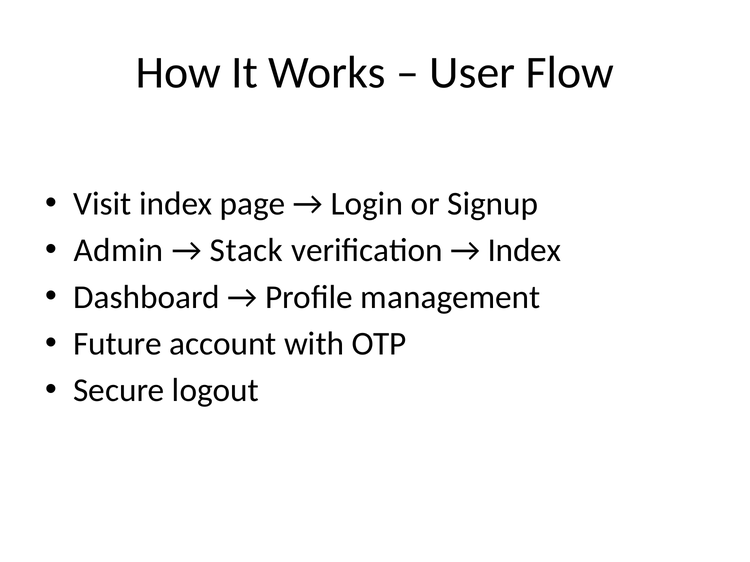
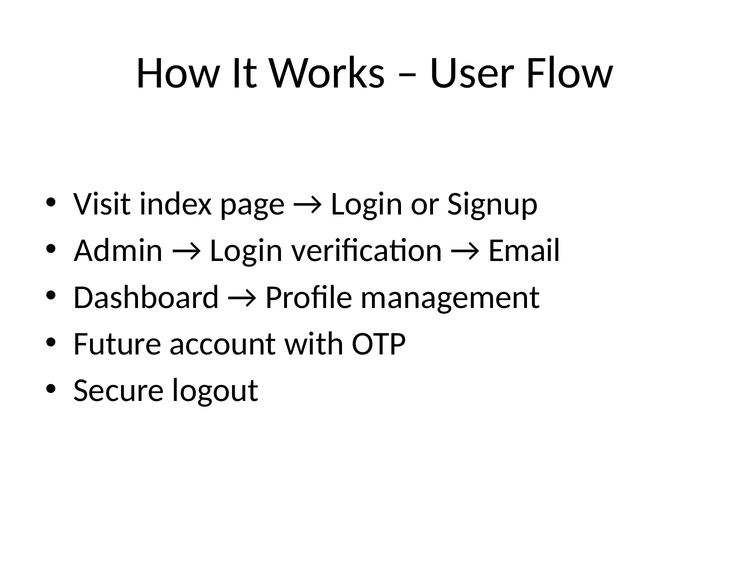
Stack at (246, 251): Stack -> Login
Index at (524, 251): Index -> Email
